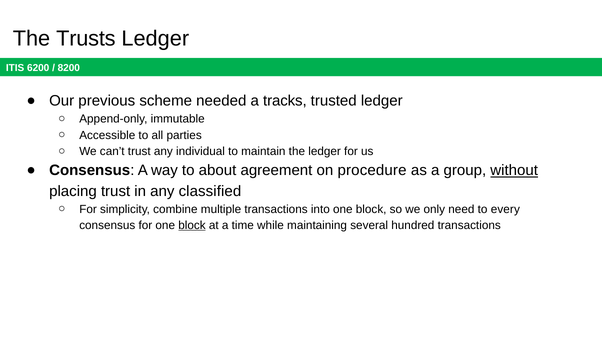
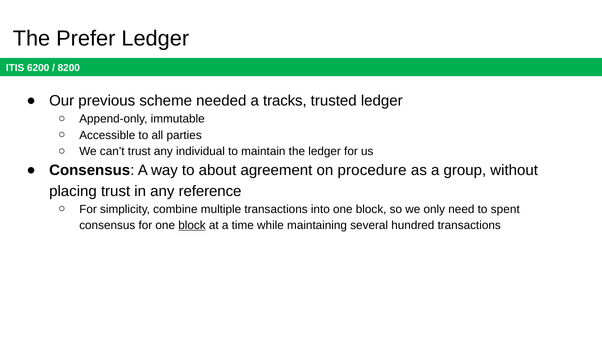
Trusts: Trusts -> Prefer
without underline: present -> none
classified: classified -> reference
every: every -> spent
